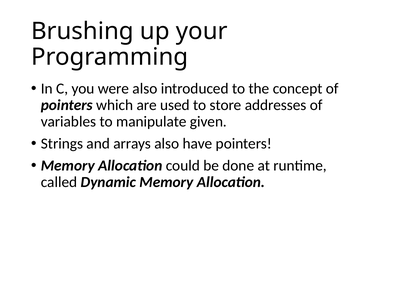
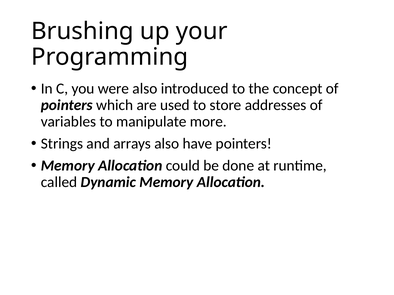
given: given -> more
